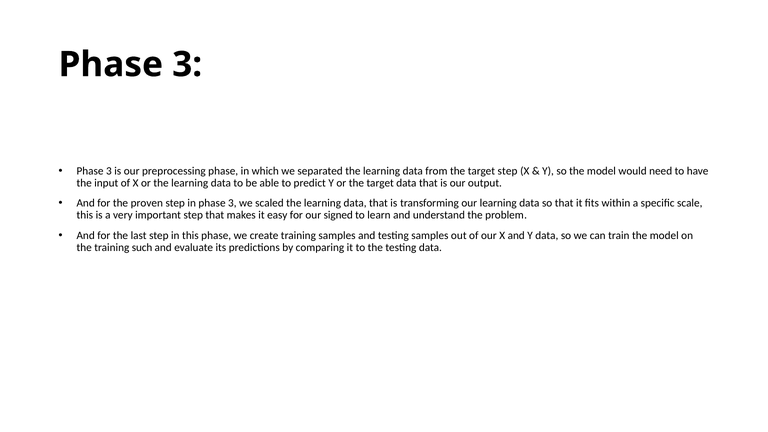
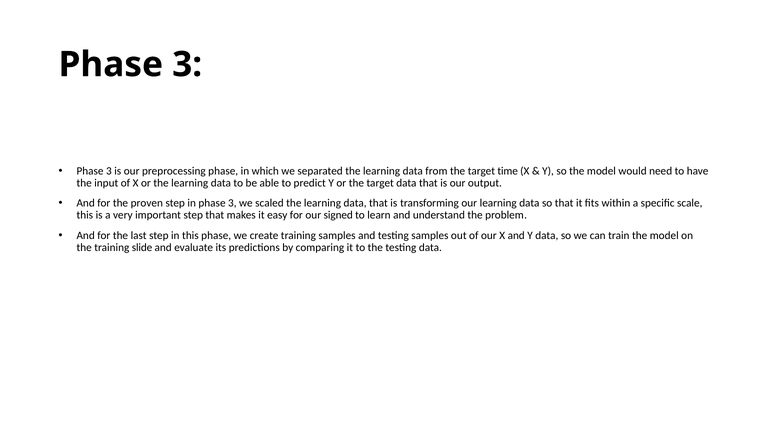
target step: step -> time
such: such -> slide
